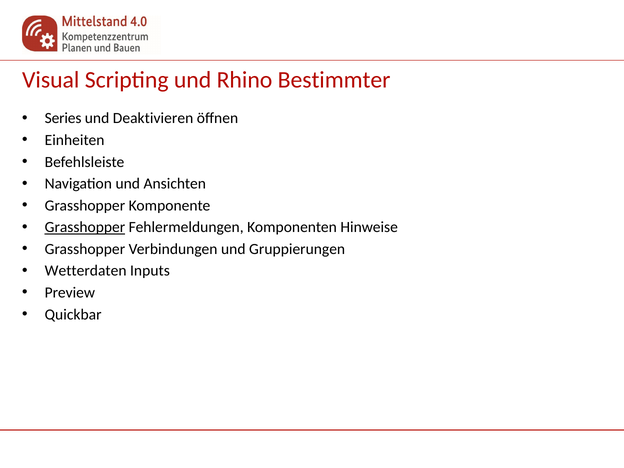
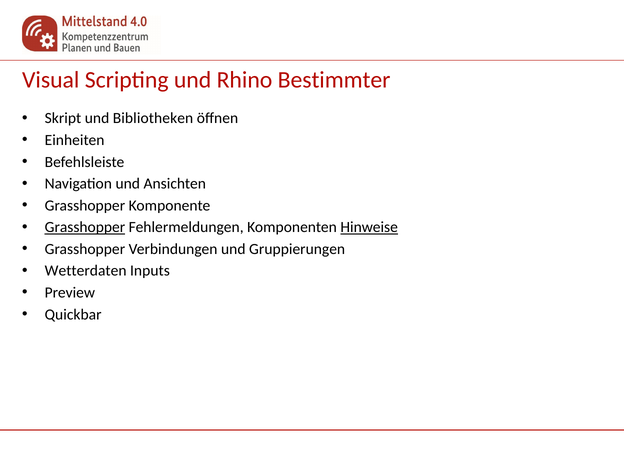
Series: Series -> Skript
Deaktivieren: Deaktivieren -> Bibliotheken
Hinweise underline: none -> present
